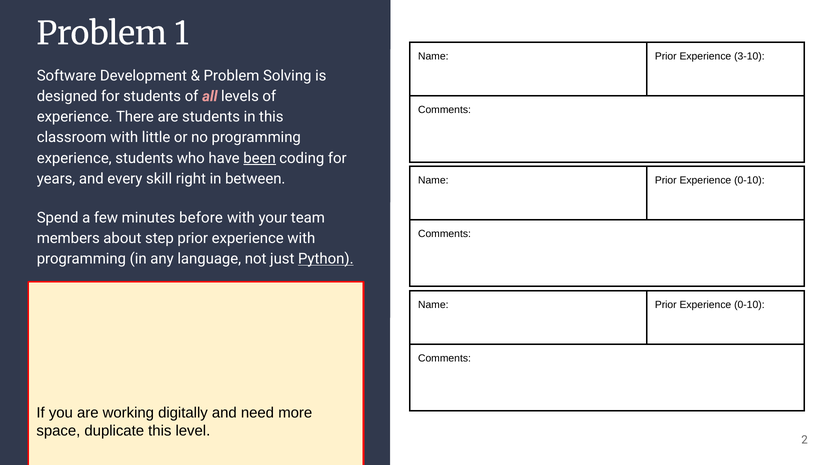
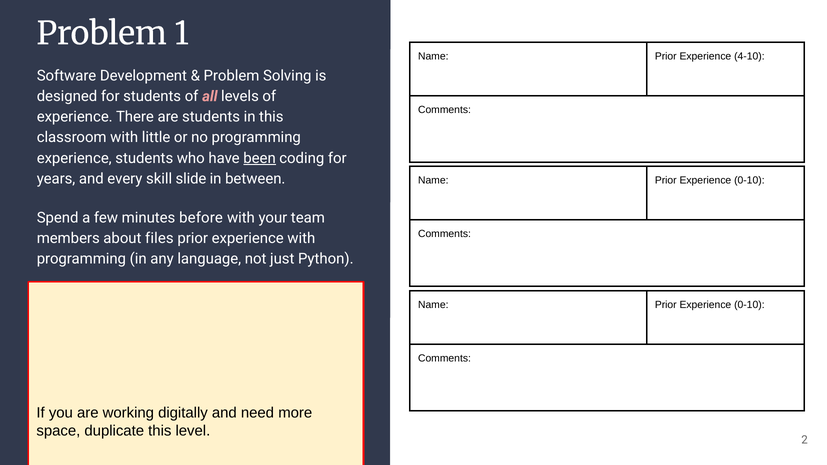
3-10: 3-10 -> 4-10
right: right -> slide
step: step -> files
Python underline: present -> none
